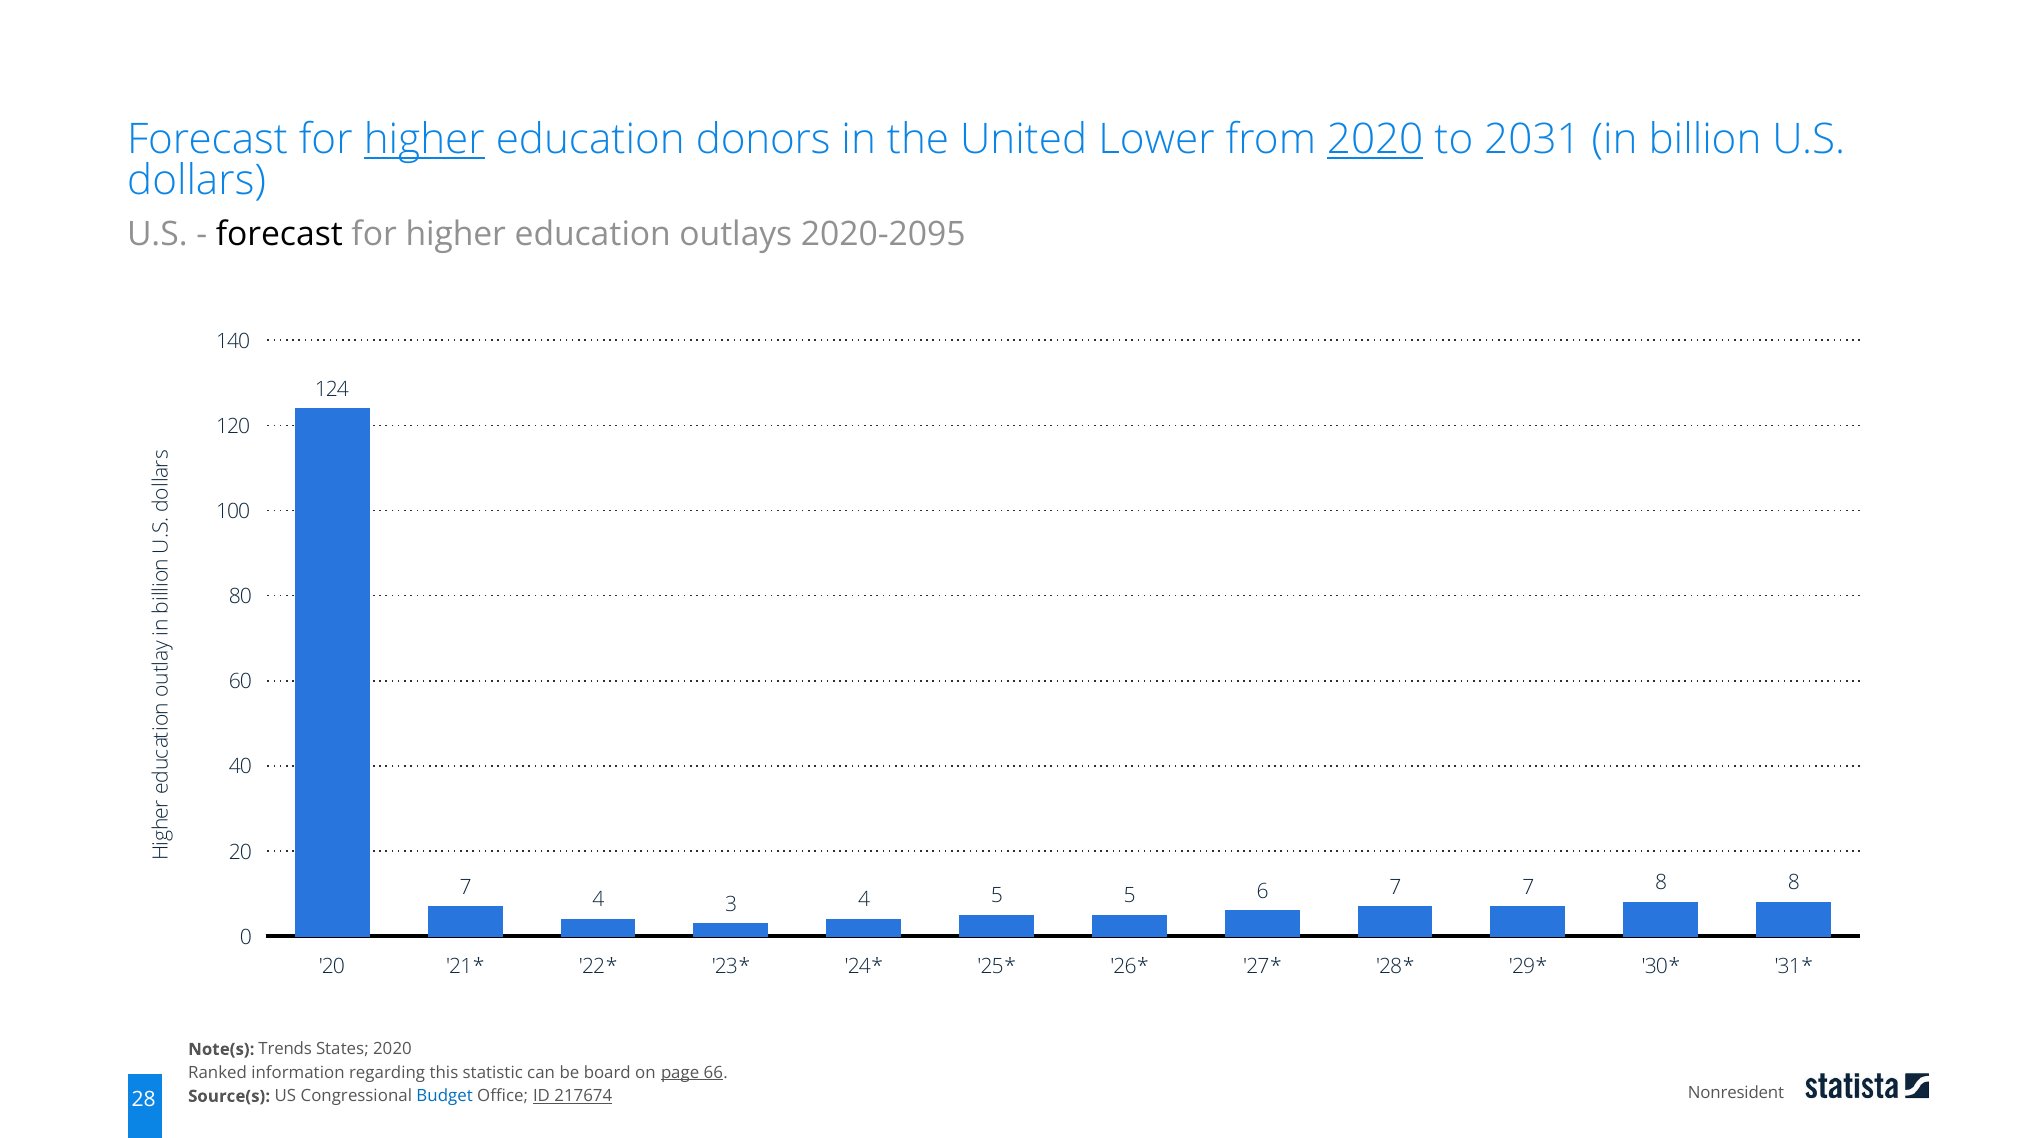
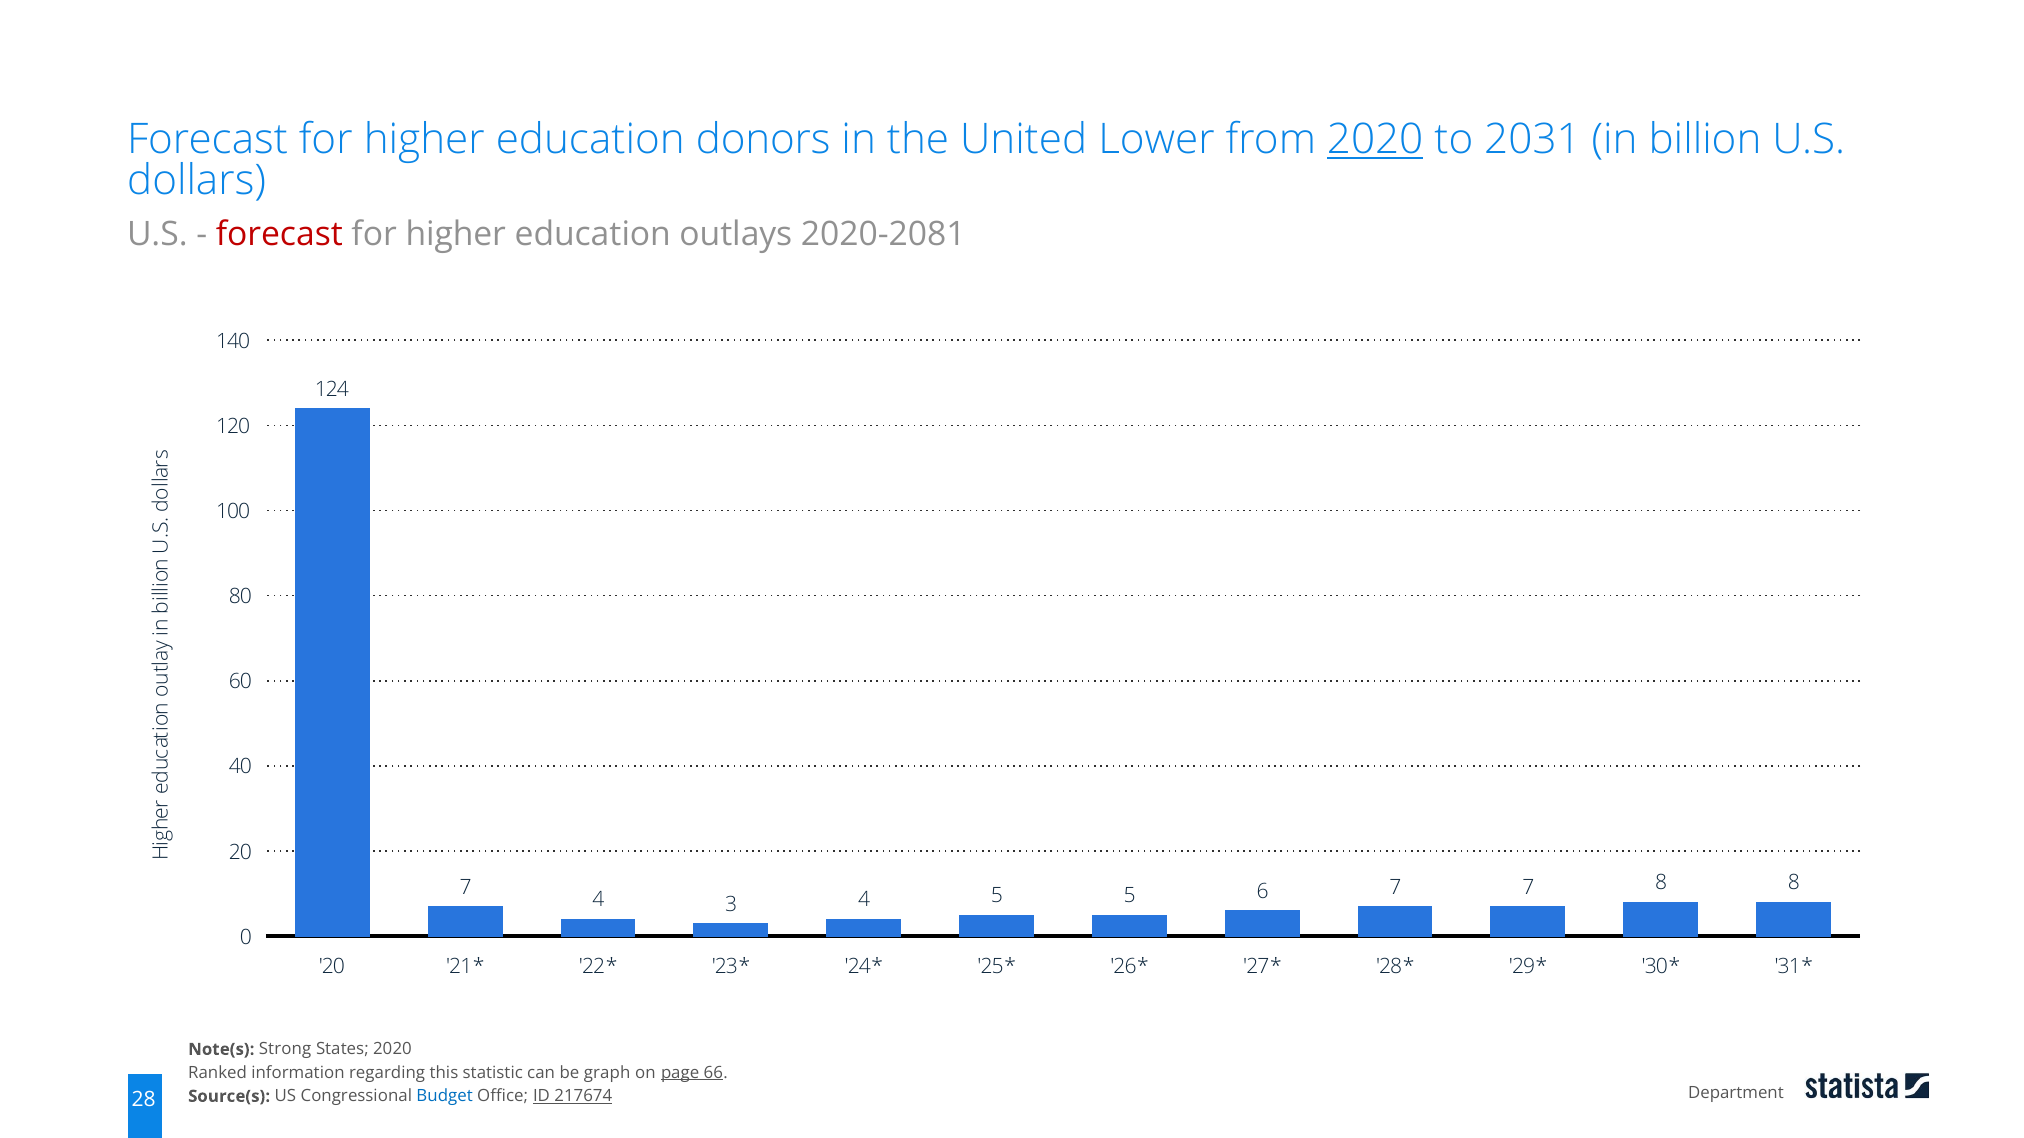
higher at (424, 140) underline: present -> none
forecast at (279, 235) colour: black -> red
2020-2095: 2020-2095 -> 2020-2081
Trends: Trends -> Strong
board: board -> graph
Nonresident: Nonresident -> Department
